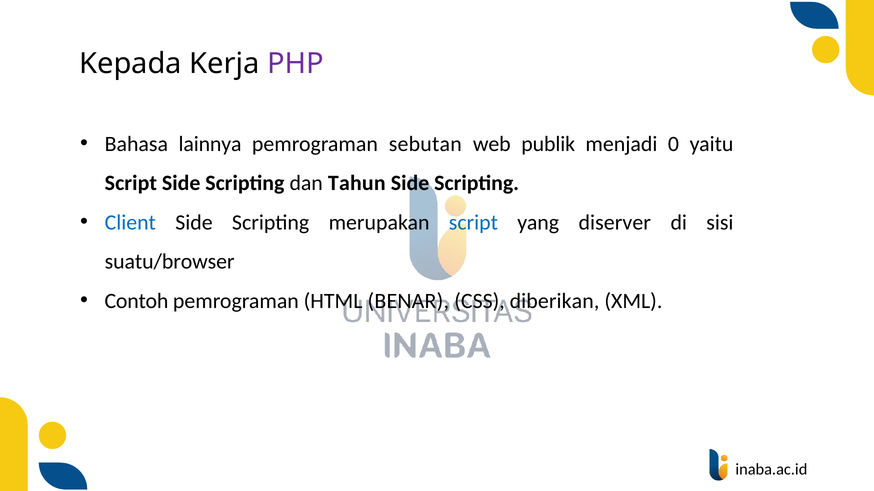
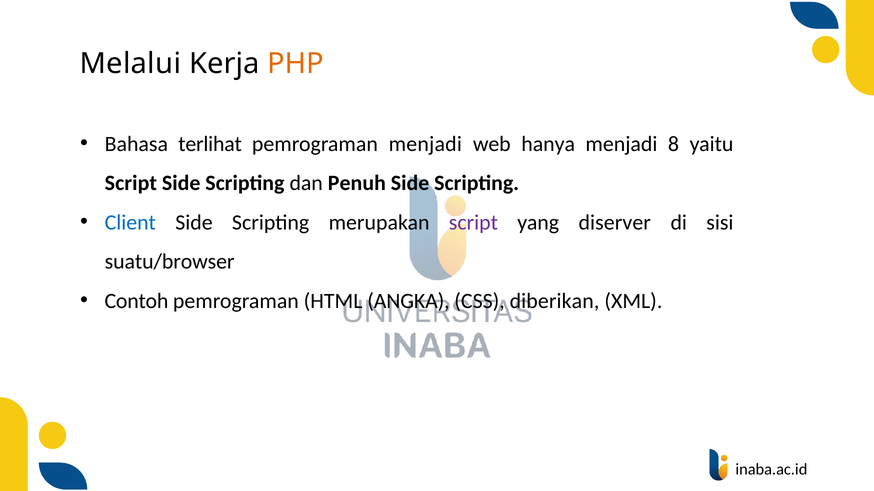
Kepada: Kepada -> Melalui
PHP colour: purple -> orange
lainnya: lainnya -> terlihat
pemrograman sebutan: sebutan -> menjadi
publik: publik -> hanya
0: 0 -> 8
Tahun: Tahun -> Penuh
script at (473, 223) colour: blue -> purple
BENAR: BENAR -> ANGKA
